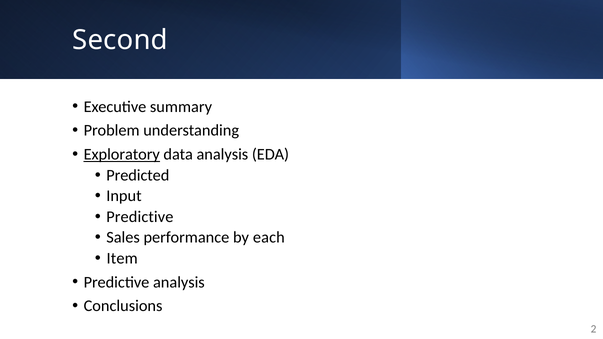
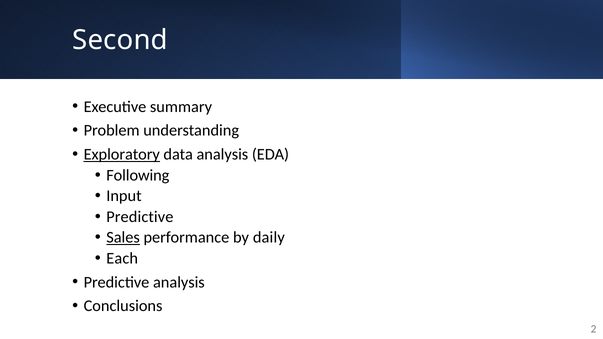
Predicted: Predicted -> Following
Sales underline: none -> present
each: each -> daily
Item: Item -> Each
